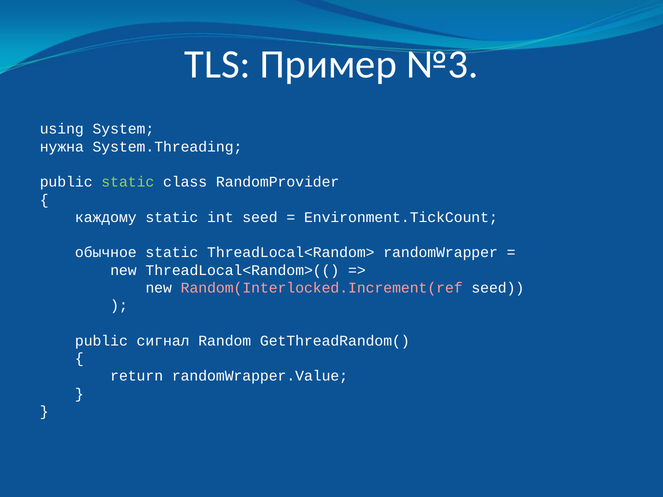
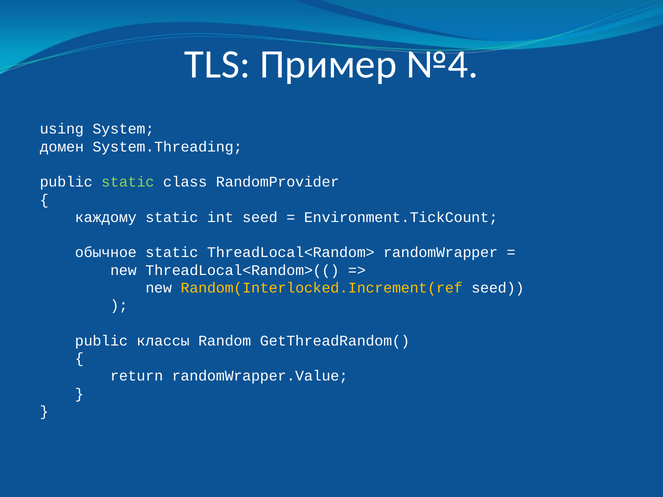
№3: №3 -> №4
нужна: нужна -> домен
Random(Interlocked.Increment(ref colour: pink -> yellow
сигнал: сигнал -> классы
